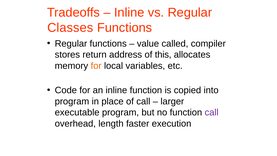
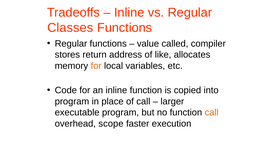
this: this -> like
call at (212, 112) colour: purple -> orange
length: length -> scope
